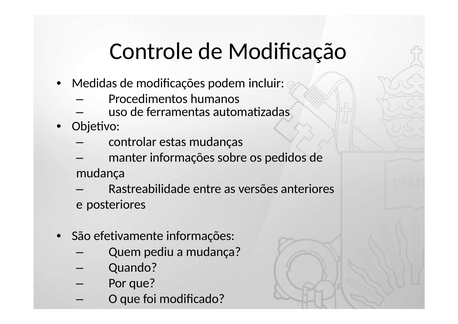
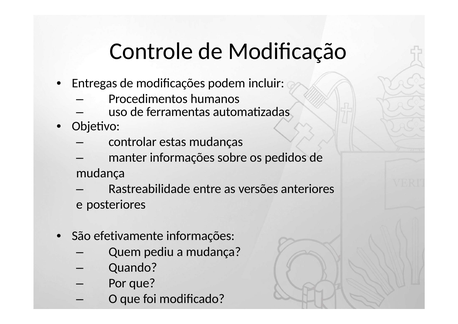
Medidas: Medidas -> Entregas
